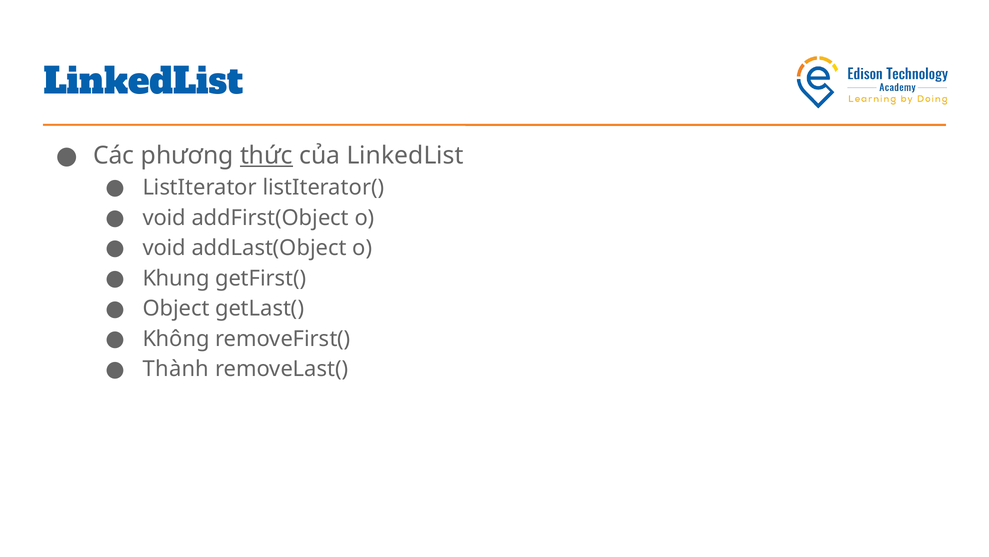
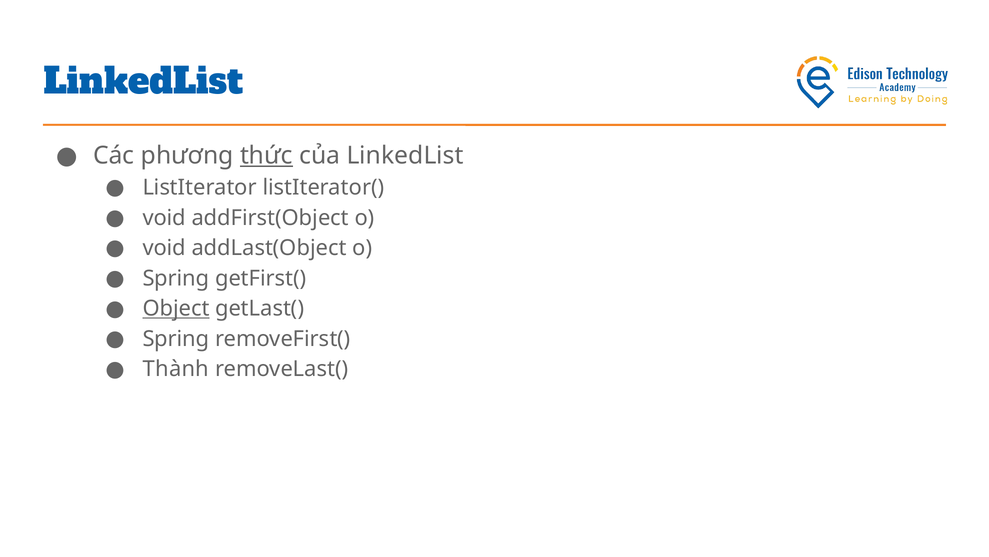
Khung at (176, 278): Khung -> Spring
Object underline: none -> present
Không at (176, 339): Không -> Spring
